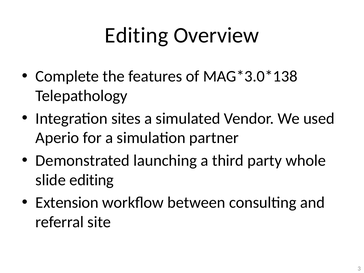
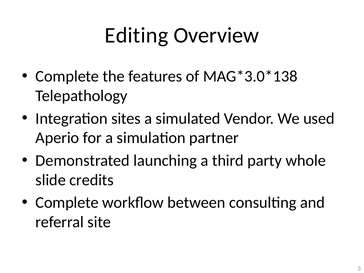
slide editing: editing -> credits
Extension at (67, 203): Extension -> Complete
